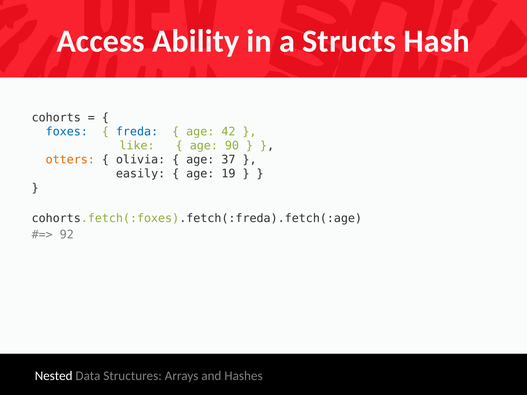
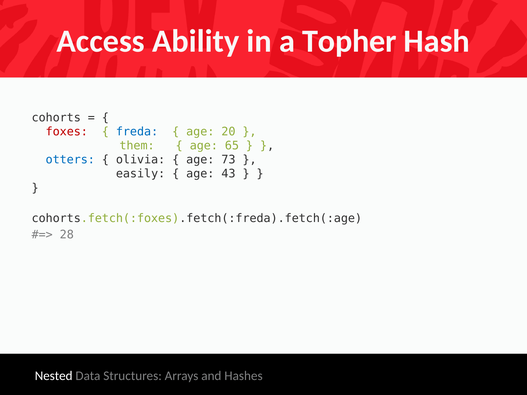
Structs: Structs -> Topher
foxes colour: blue -> red
42: 42 -> 20
like: like -> them
90: 90 -> 65
otters colour: orange -> blue
37: 37 -> 73
19: 19 -> 43
92: 92 -> 28
